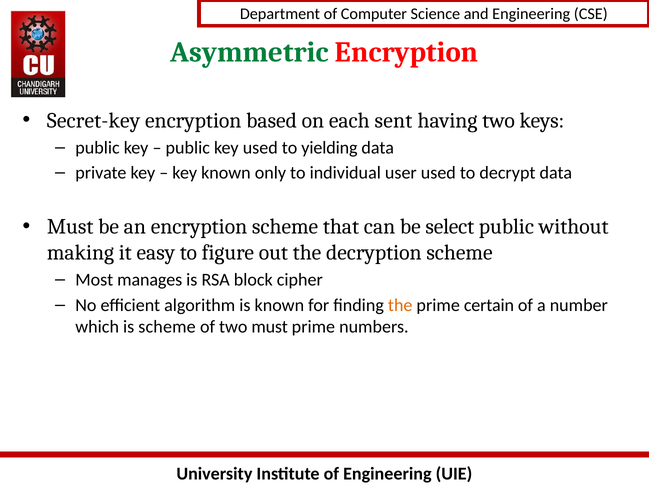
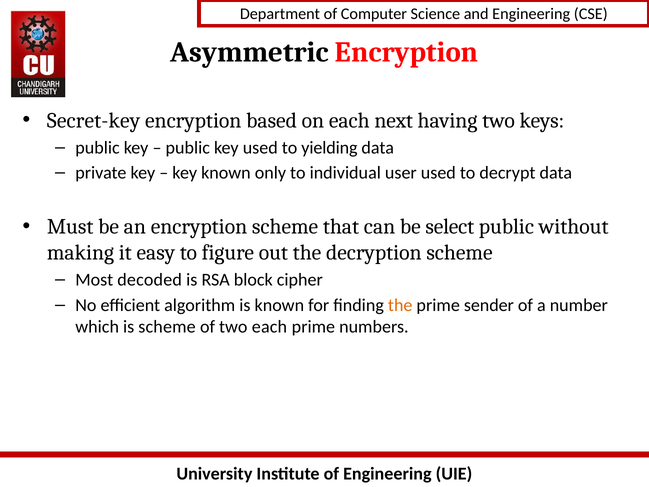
Asymmetric colour: green -> black
sent: sent -> next
manages: manages -> decoded
certain: certain -> sender
two must: must -> each
